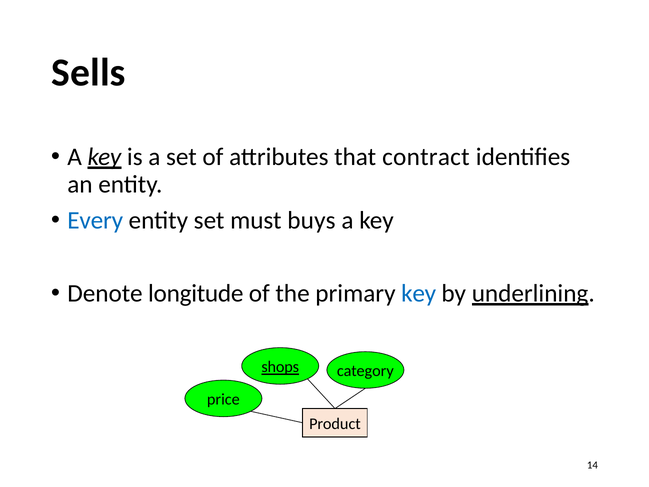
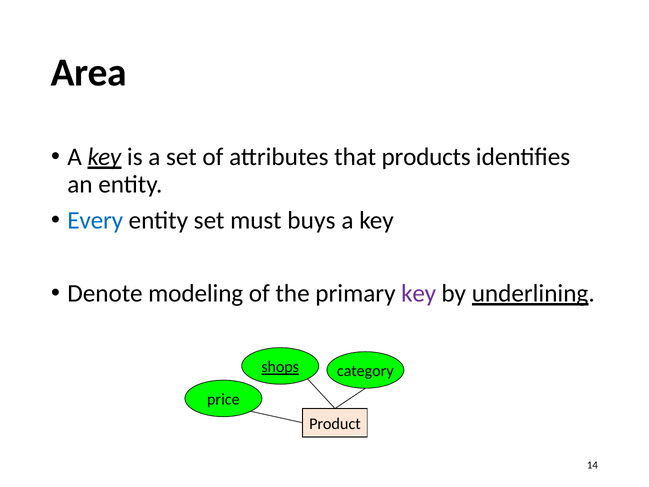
Sells: Sells -> Area
contract: contract -> products
longitude: longitude -> modeling
key at (419, 293) colour: blue -> purple
